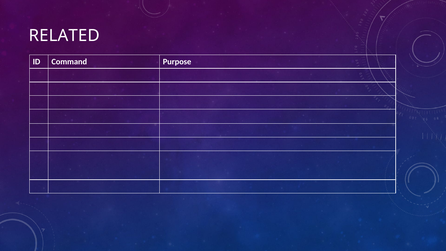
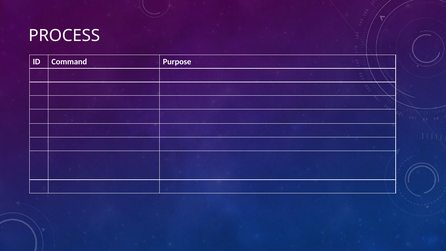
RELATED: RELATED -> PROCESS
